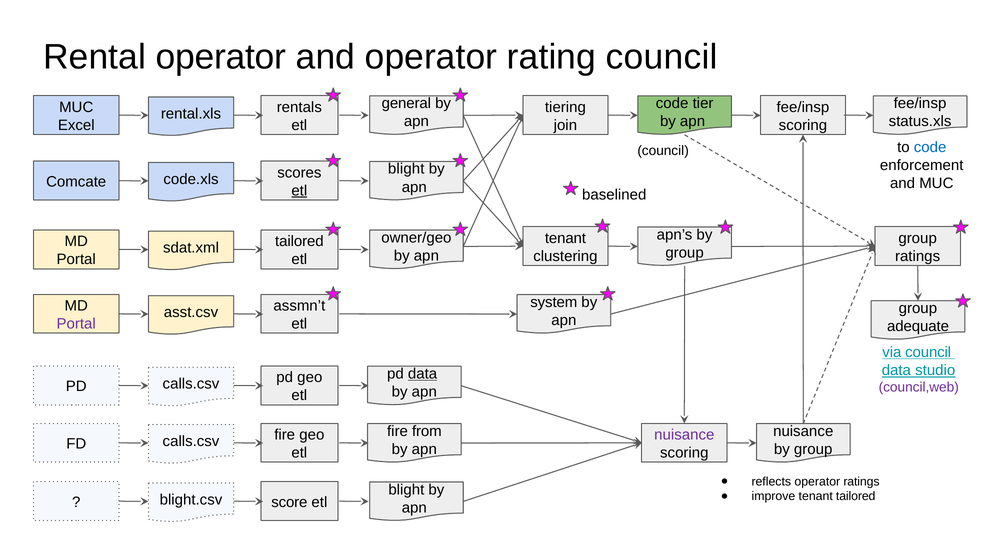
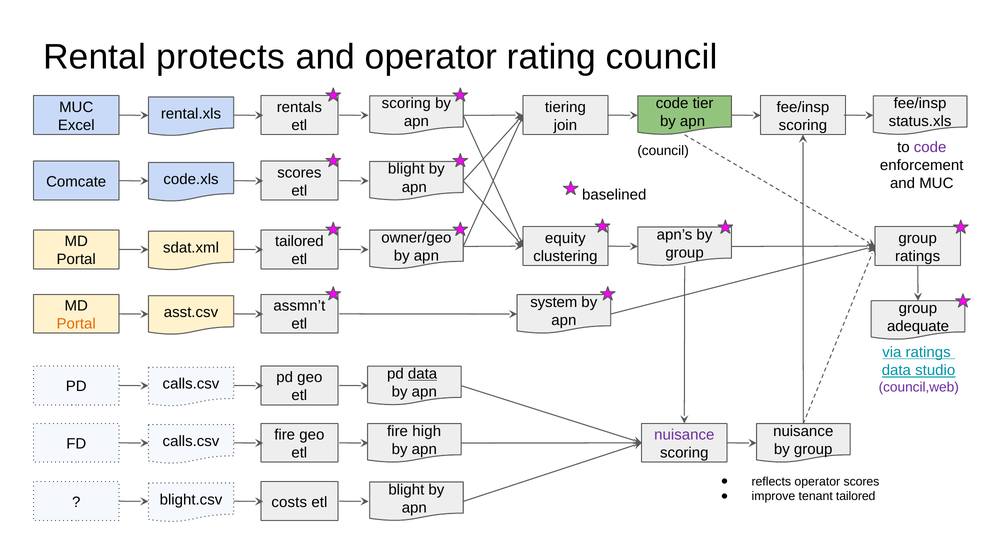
Rental operator: operator -> protects
general at (406, 103): general -> scoring
code at (930, 147) colour: blue -> purple
etl at (299, 191) underline: present -> none
tenant at (565, 238): tenant -> equity
Portal at (76, 324) colour: purple -> orange
via council: council -> ratings
from: from -> high
operator ratings: ratings -> scores
score: score -> costs
